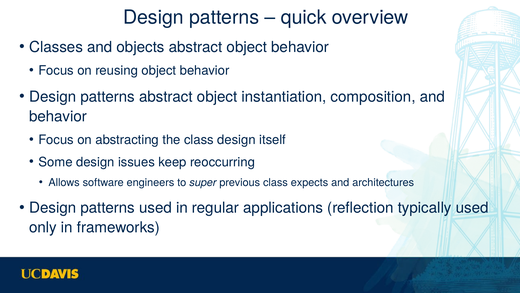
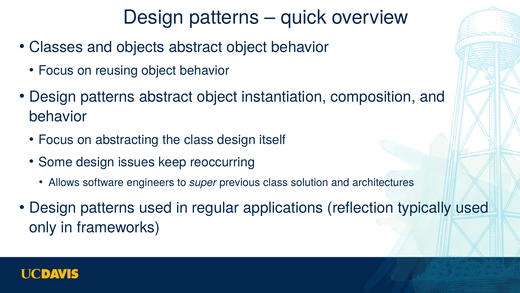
expects: expects -> solution
